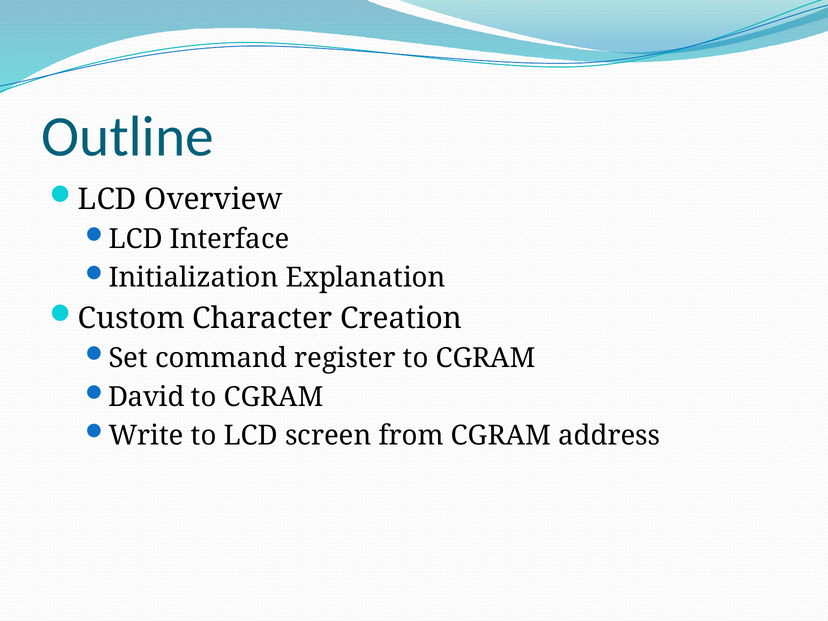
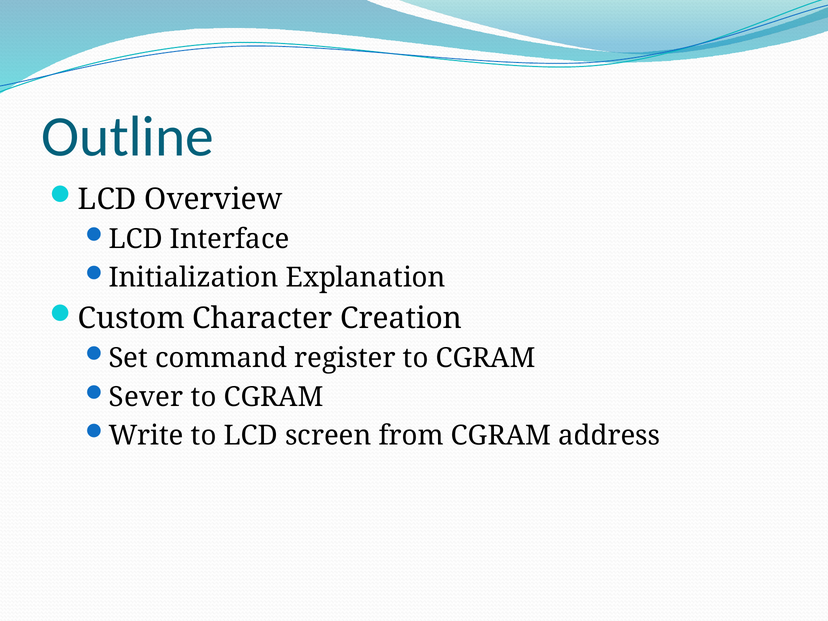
David: David -> Sever
